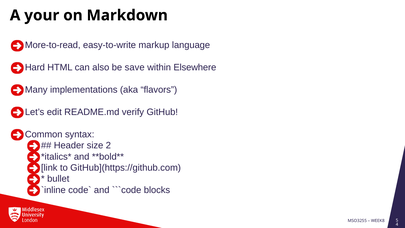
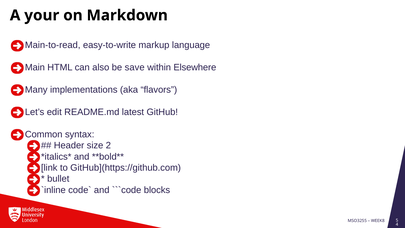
More-to-read: More-to-read -> Main-to-read
Hard: Hard -> Main
verify: verify -> latest
